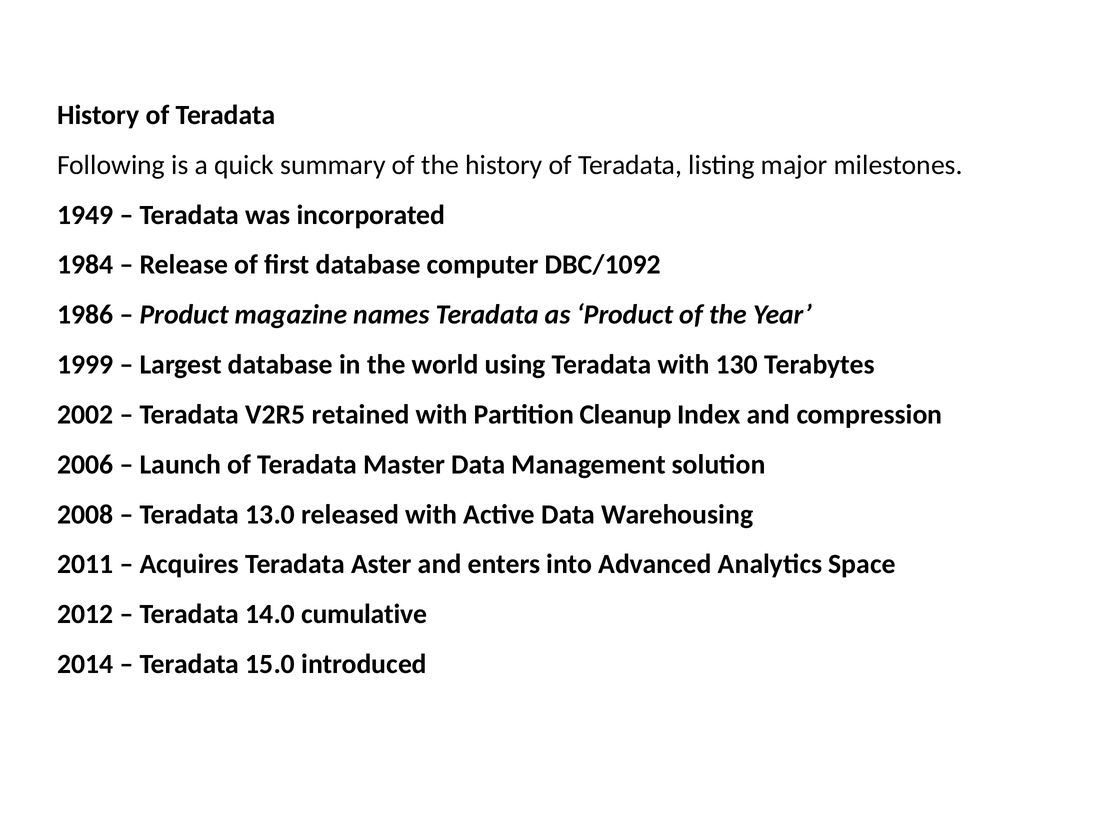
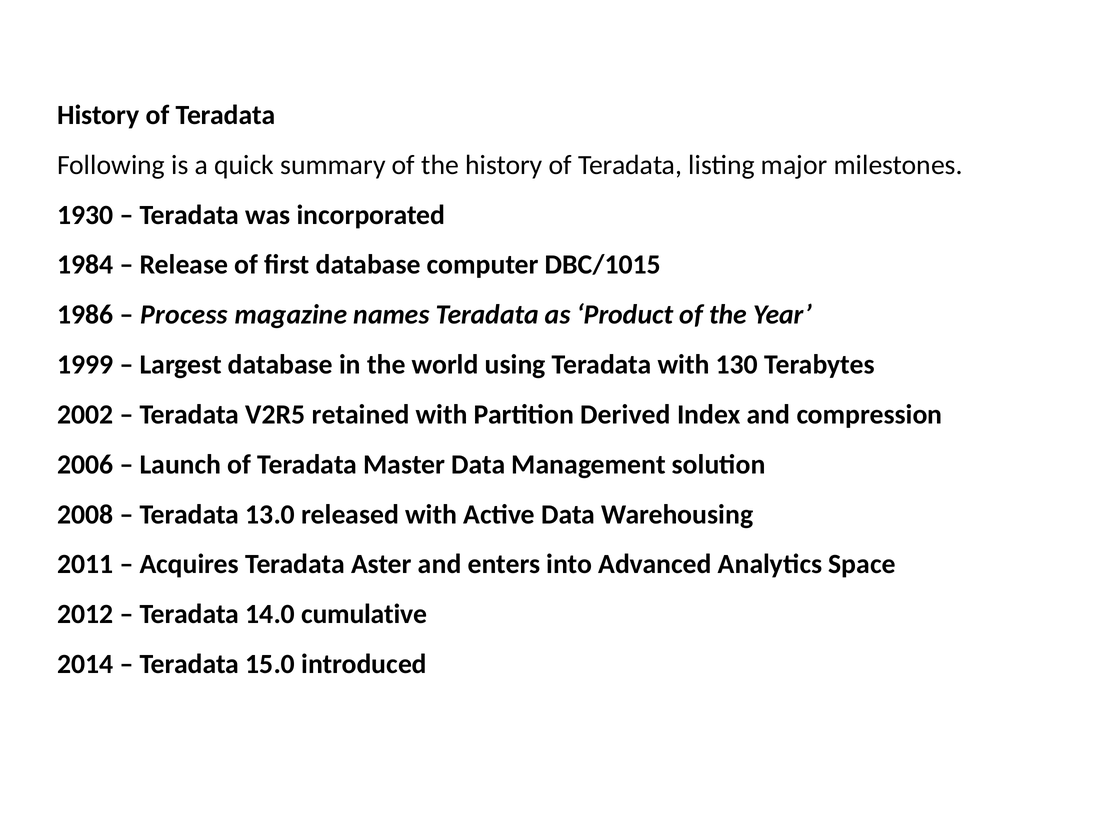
1949: 1949 -> 1930
DBC/1092: DBC/1092 -> DBC/1015
Product at (184, 315): Product -> Process
Cleanup: Cleanup -> Derived
